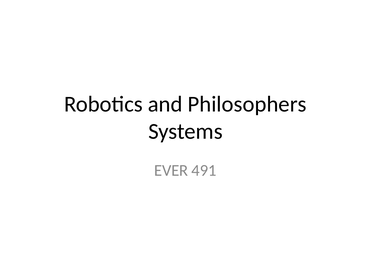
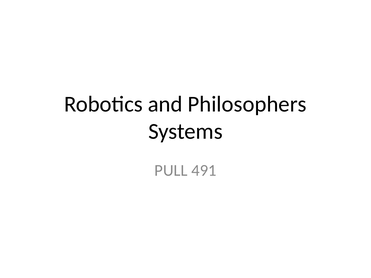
EVER: EVER -> PULL
